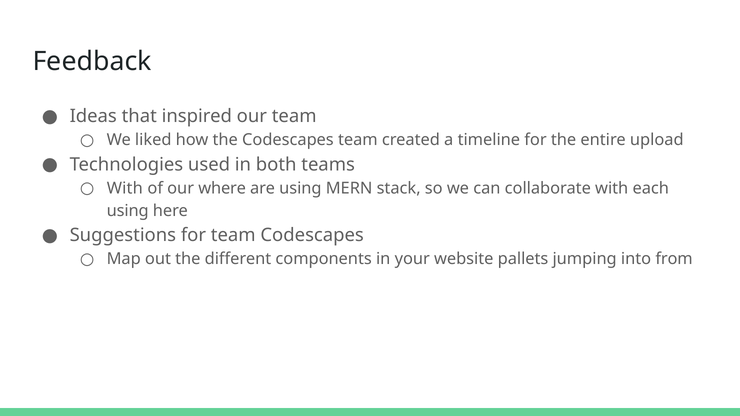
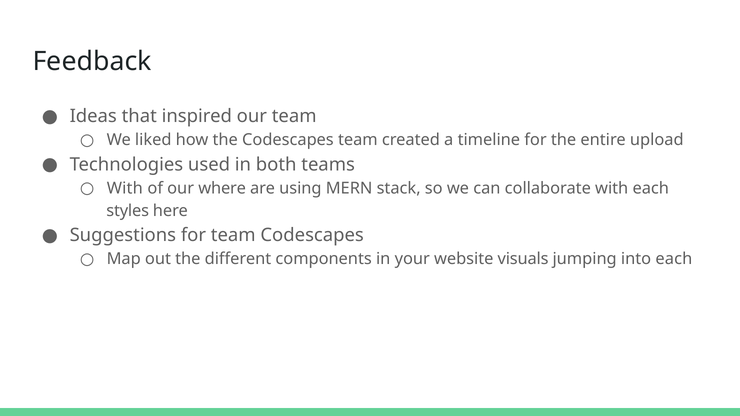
using at (128, 211): using -> styles
pallets: pallets -> visuals
into from: from -> each
